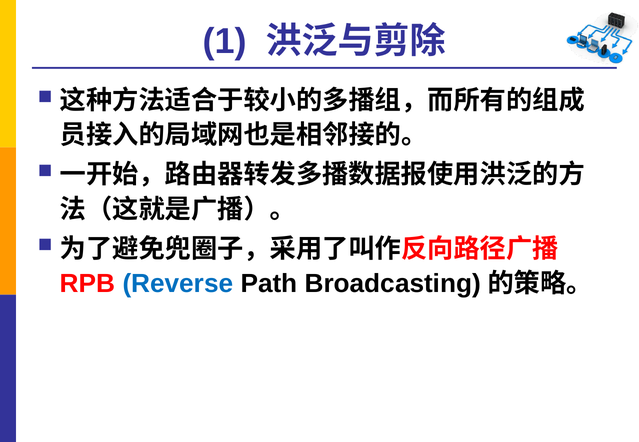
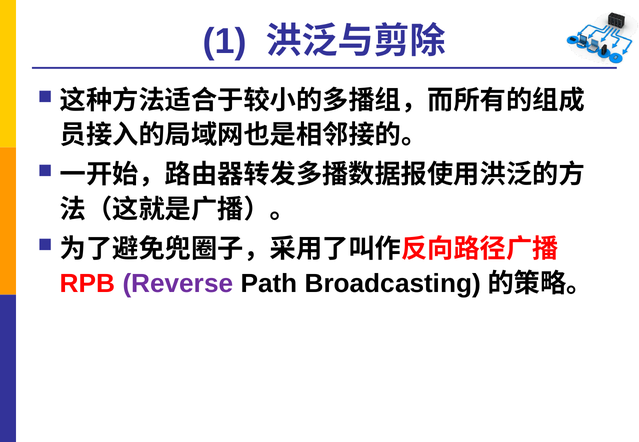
Reverse colour: blue -> purple
